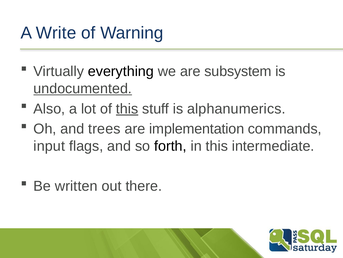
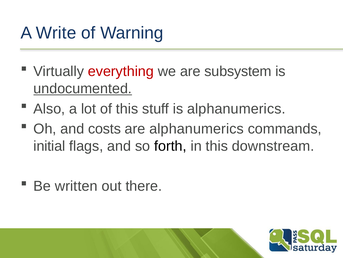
everything colour: black -> red
this at (127, 108) underline: present -> none
trees: trees -> costs
are implementation: implementation -> alphanumerics
input: input -> initial
intermediate: intermediate -> downstream
